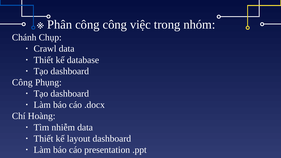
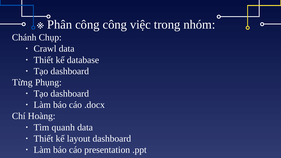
Công at (22, 82): Công -> Từng
nhiễm: nhiễm -> quanh
